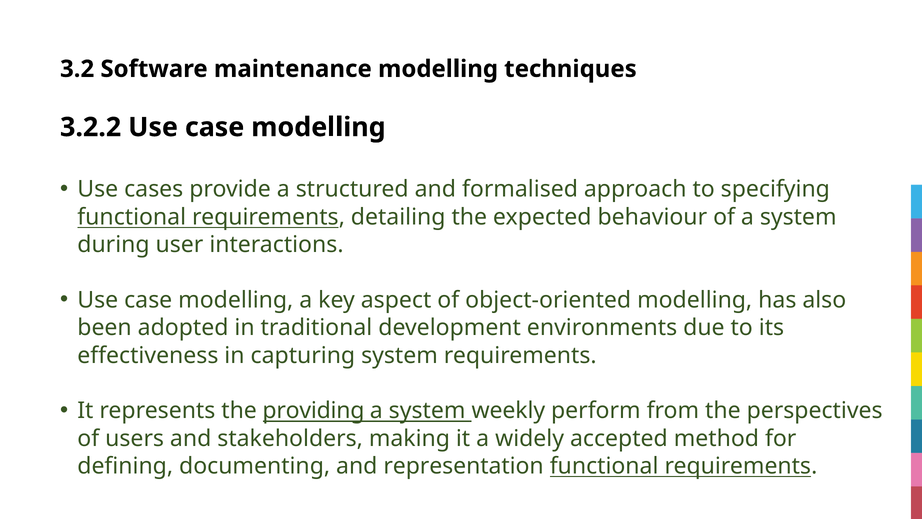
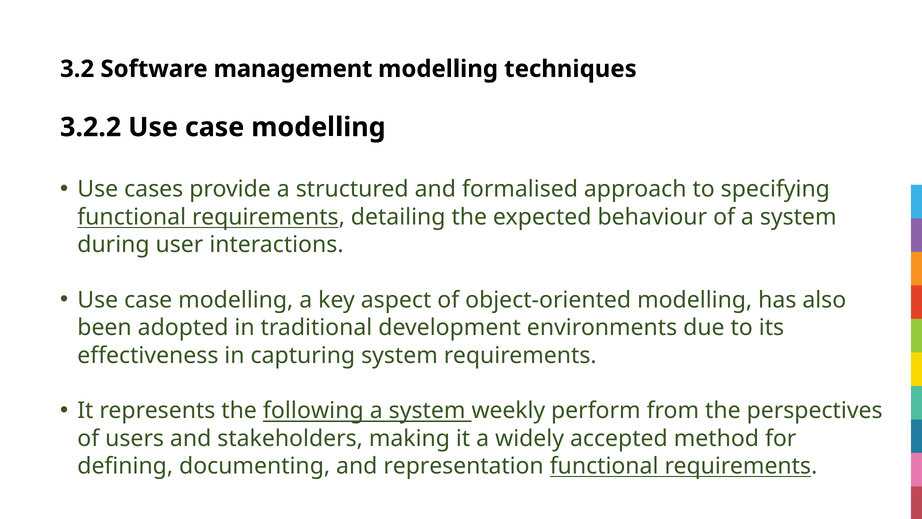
maintenance: maintenance -> management
providing: providing -> following
